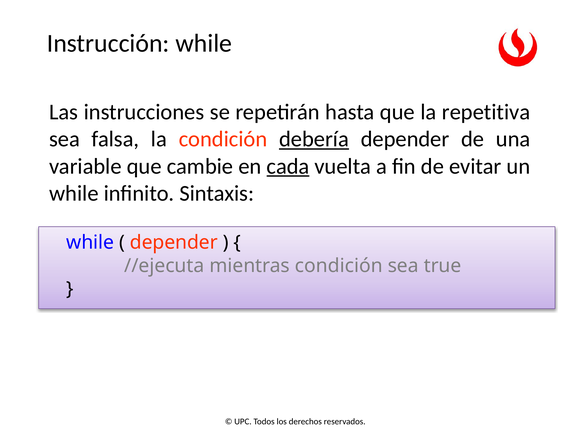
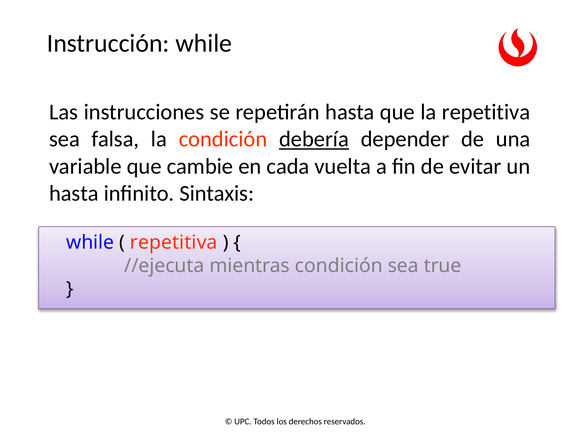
cada underline: present -> none
while at (74, 193): while -> hasta
depender at (174, 242): depender -> repetitiva
